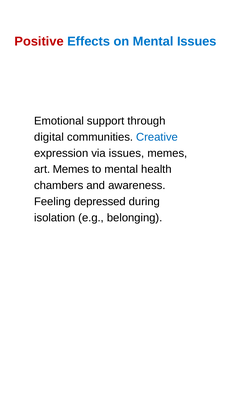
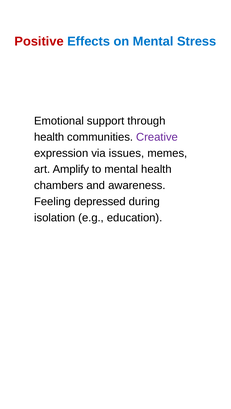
Mental Issues: Issues -> Stress
digital at (49, 137): digital -> health
Creative colour: blue -> purple
art Memes: Memes -> Amplify
belonging: belonging -> education
